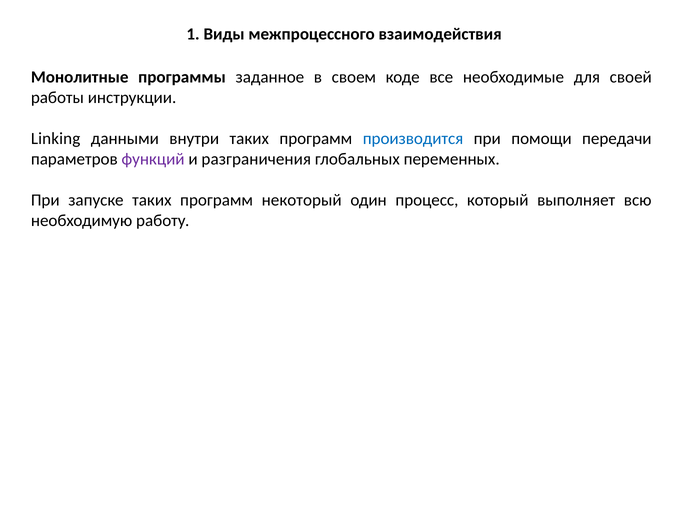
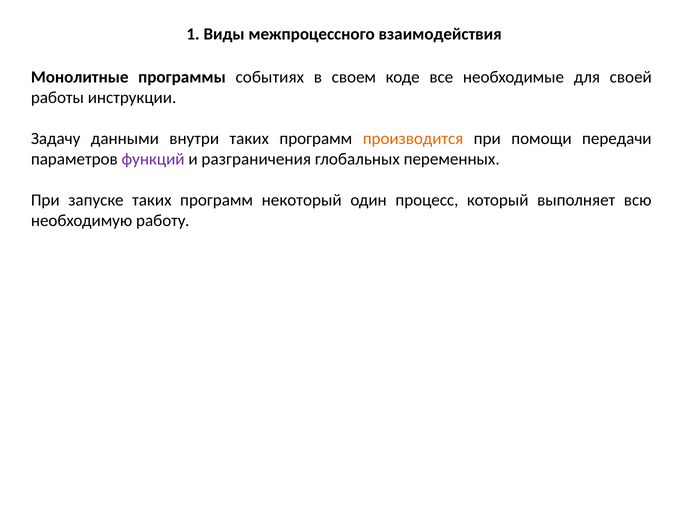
заданное: заданное -> событиях
Linking: Linking -> Задачу
производится colour: blue -> orange
